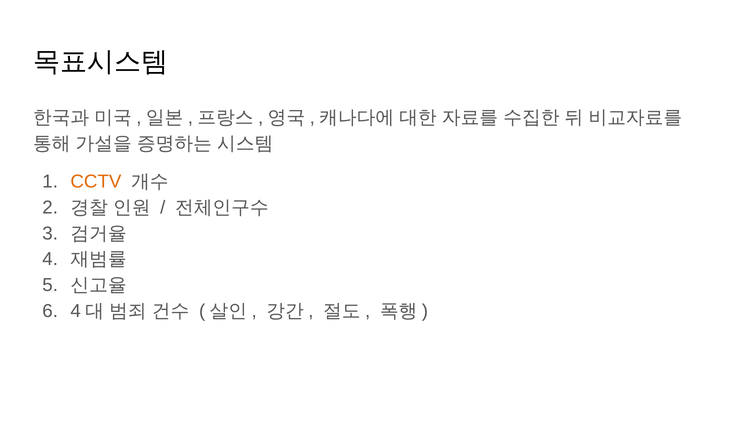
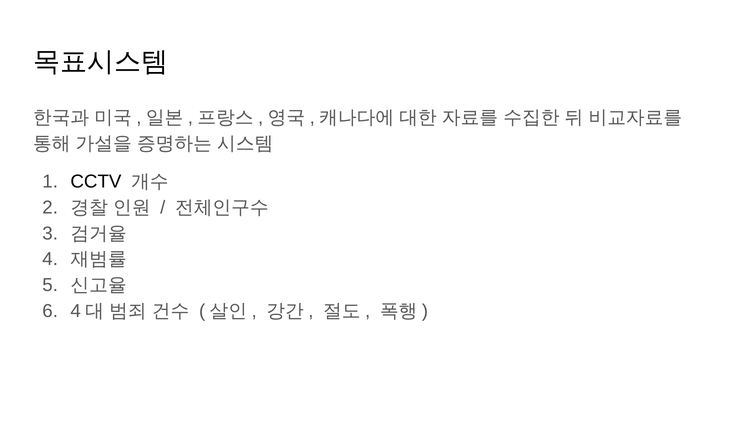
CCTV colour: orange -> black
